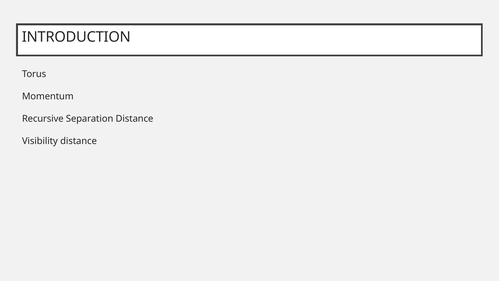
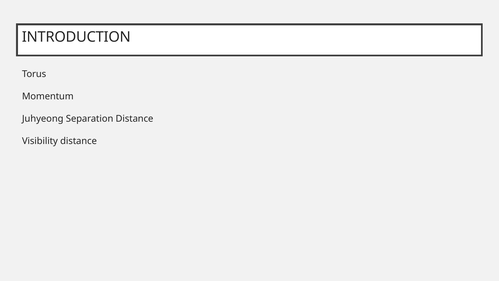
Recursive: Recursive -> Juhyeong
